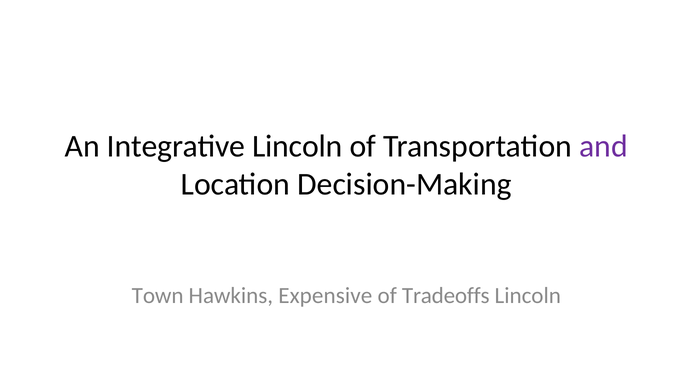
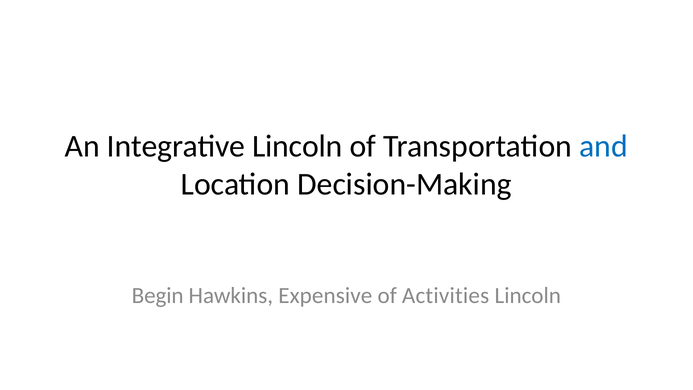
and colour: purple -> blue
Town: Town -> Begin
Tradeoffs: Tradeoffs -> Activities
